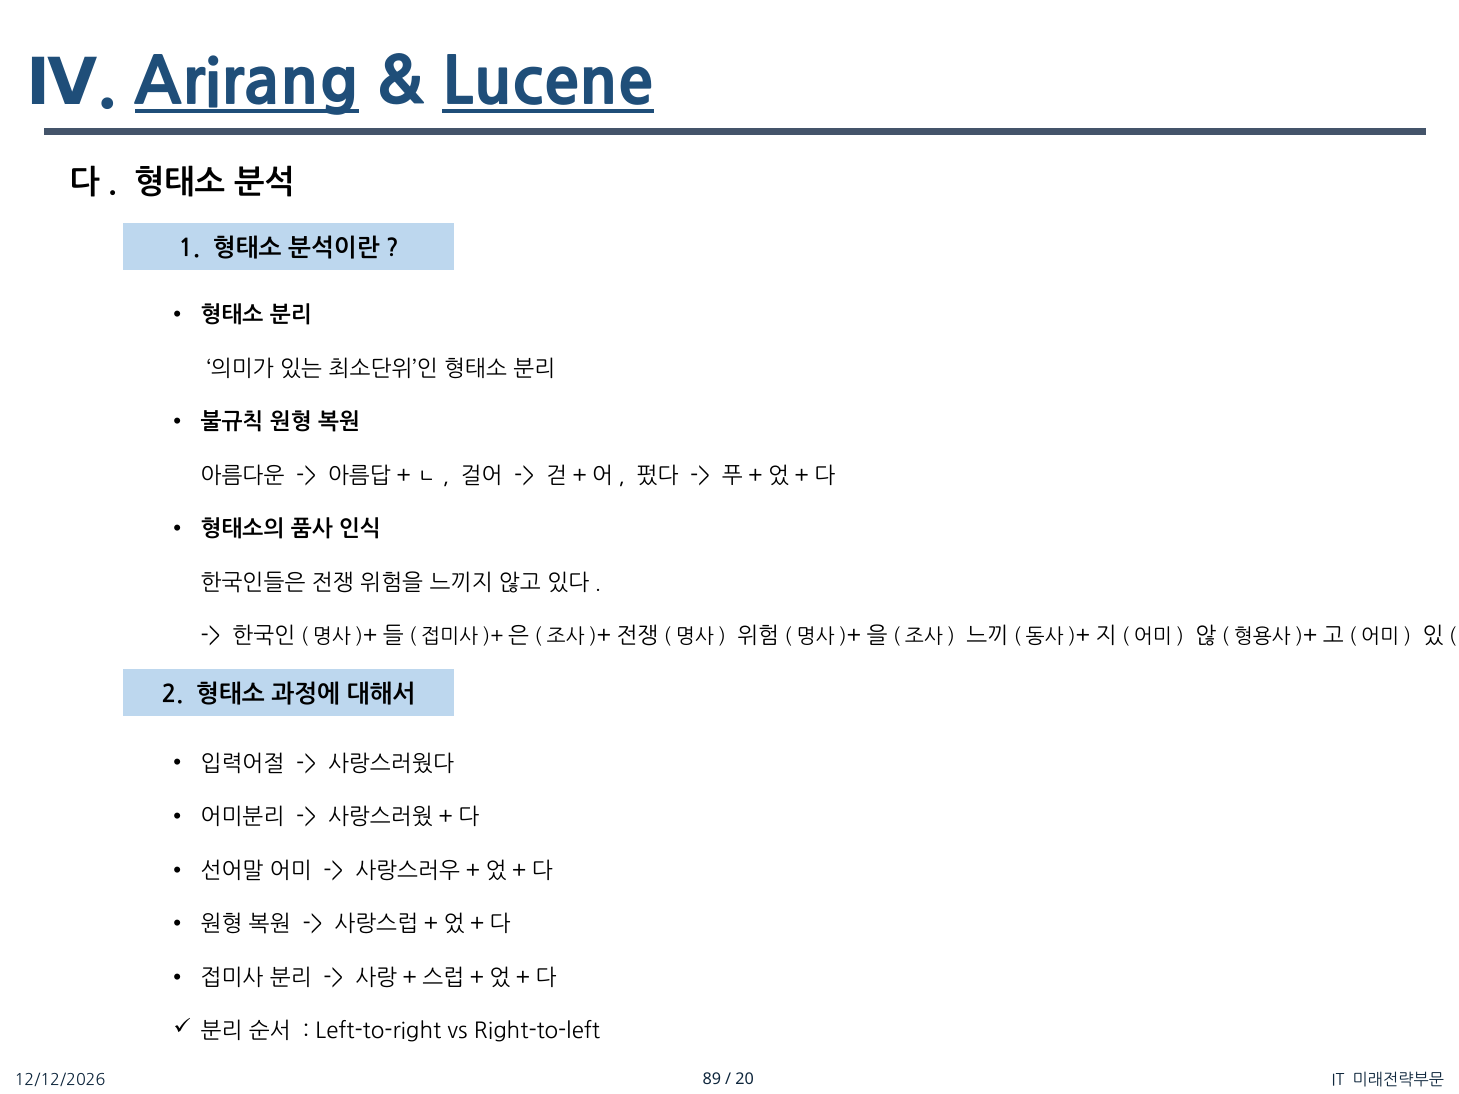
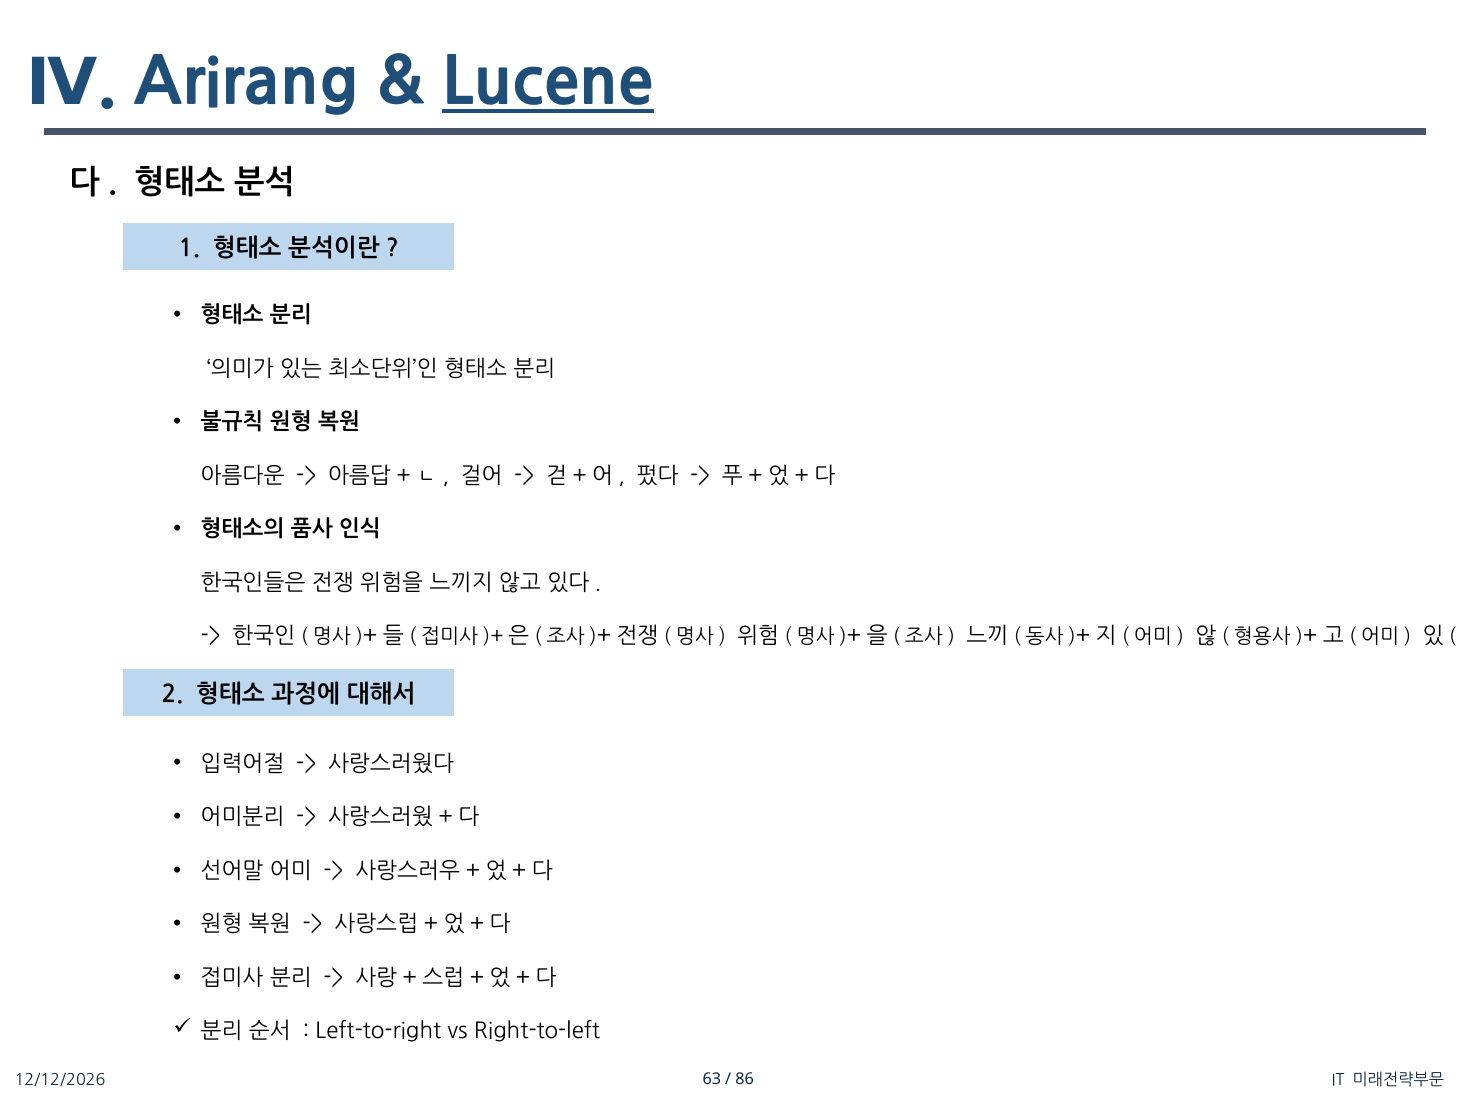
Arirang underline: present -> none
89: 89 -> 63
20: 20 -> 86
